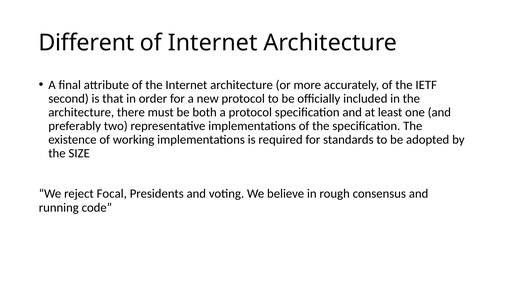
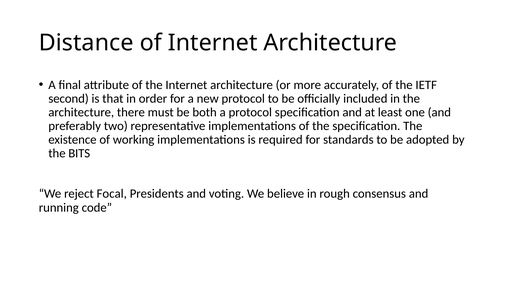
Different: Different -> Distance
SIZE: SIZE -> BITS
